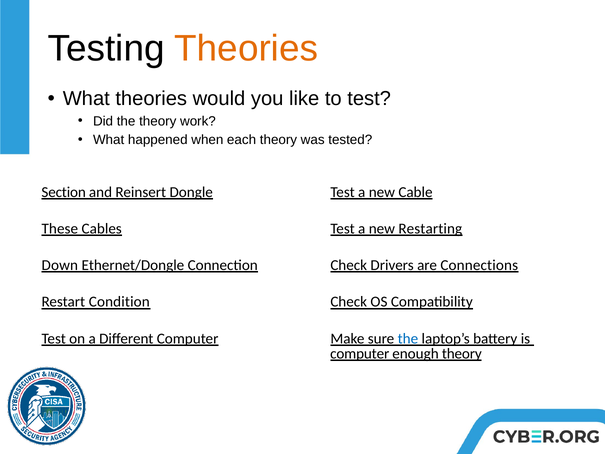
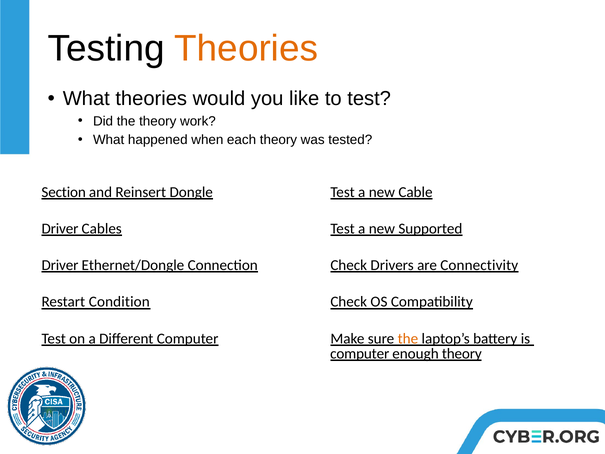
These at (60, 229): These -> Driver
Restarting: Restarting -> Supported
Down at (60, 265): Down -> Driver
Connections: Connections -> Connectivity
the at (408, 338) colour: blue -> orange
